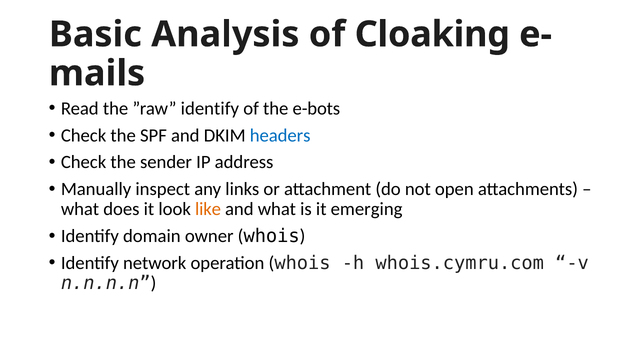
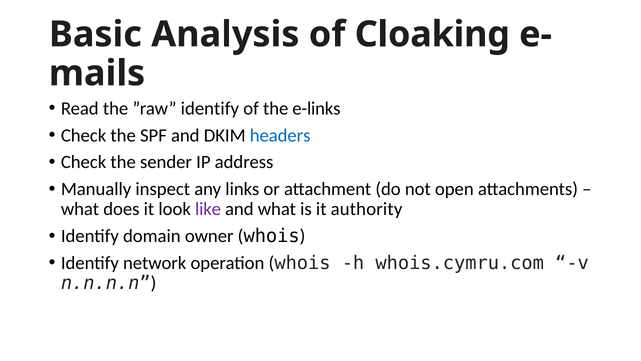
e-bots: e-bots -> e-links
like colour: orange -> purple
emerging: emerging -> authority
